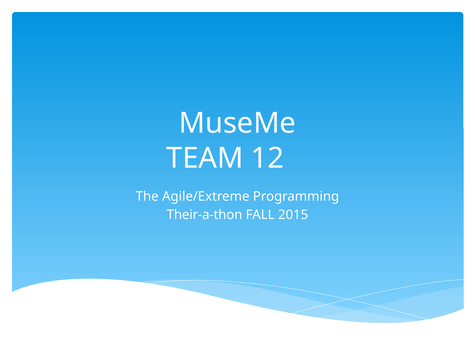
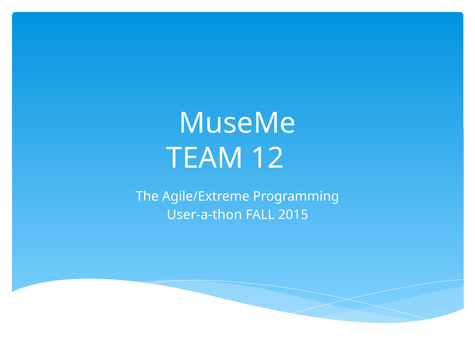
Their-a-thon: Their-a-thon -> User-a-thon
